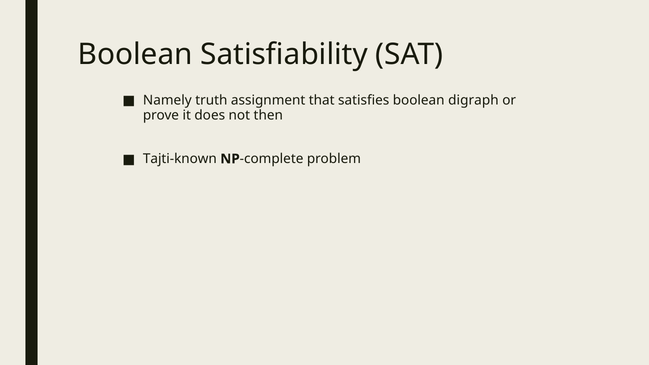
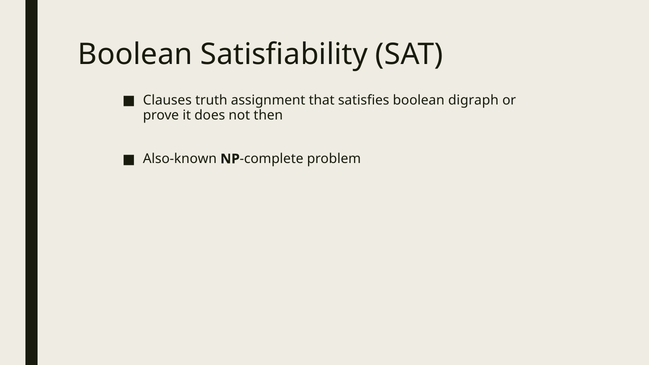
Namely: Namely -> Clauses
Tajti-known: Tajti-known -> Also-known
